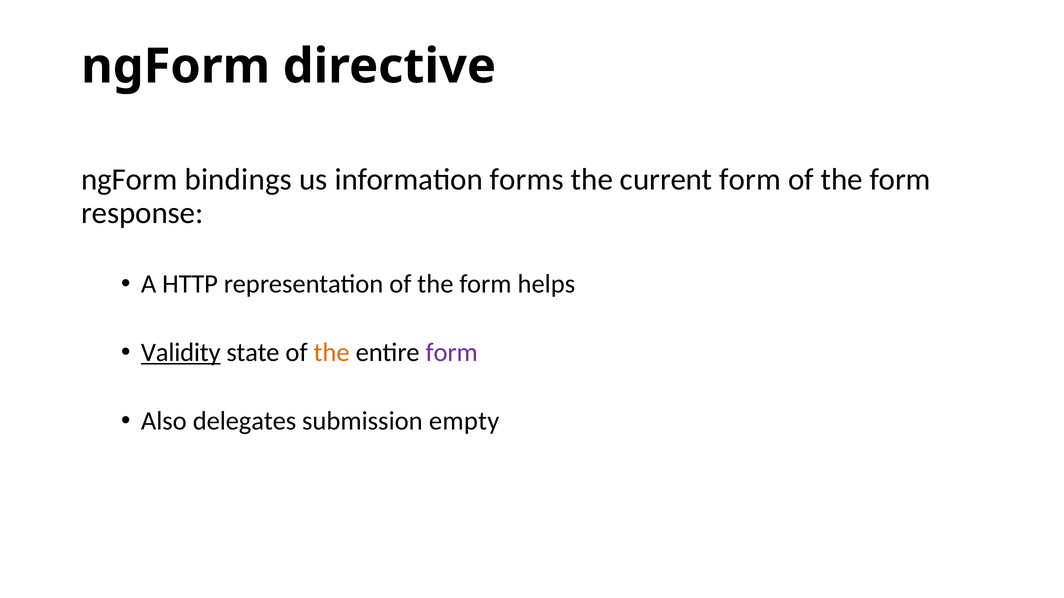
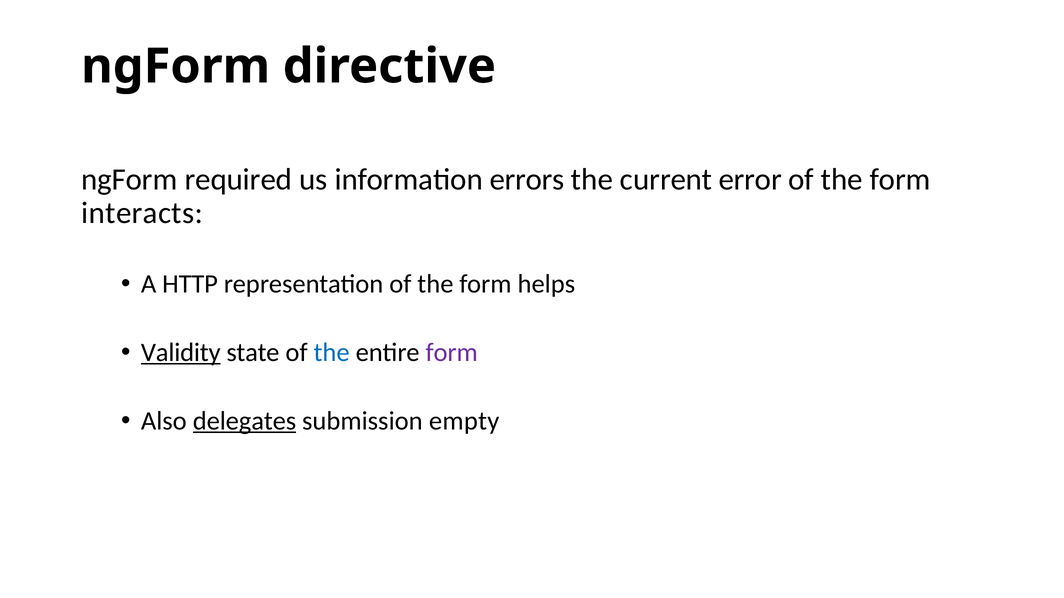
bindings: bindings -> required
forms: forms -> errors
current form: form -> error
response: response -> interacts
the at (332, 353) colour: orange -> blue
delegates underline: none -> present
